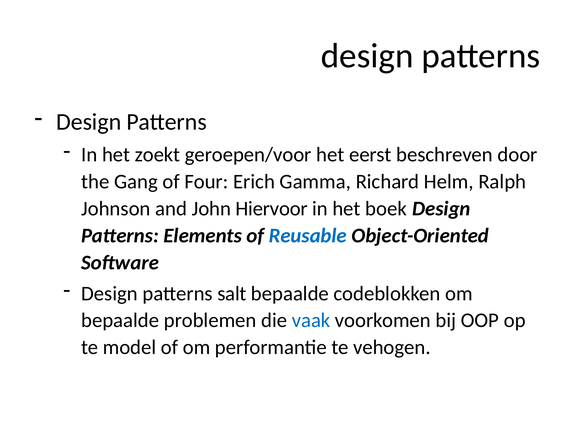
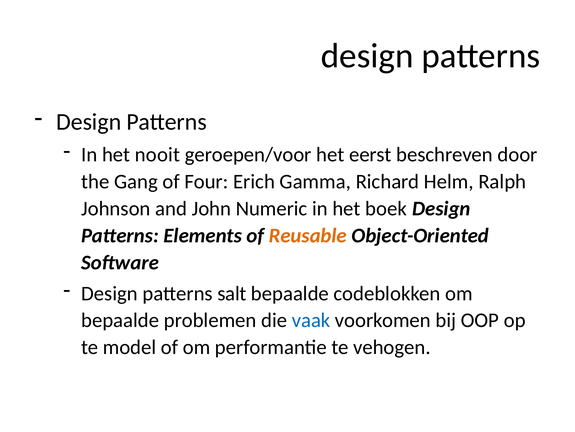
zoekt: zoekt -> nooit
Hiervoor: Hiervoor -> Numeric
Reusable colour: blue -> orange
